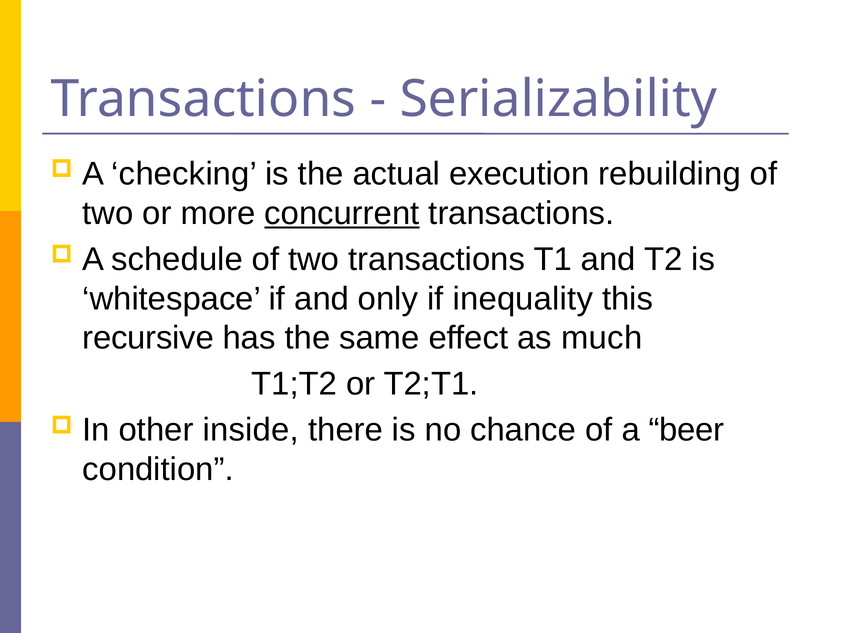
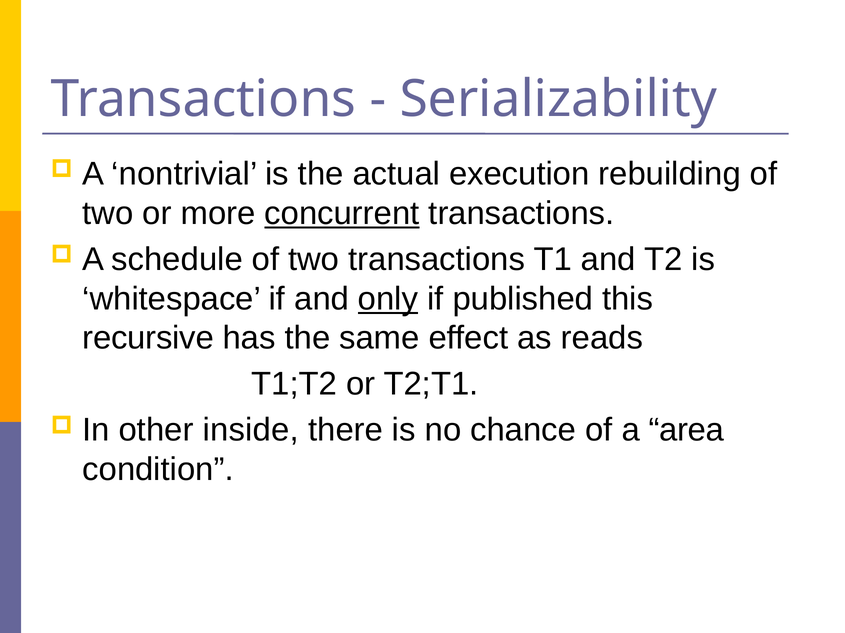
checking: checking -> nontrivial
only underline: none -> present
inequality: inequality -> published
much: much -> reads
beer: beer -> area
